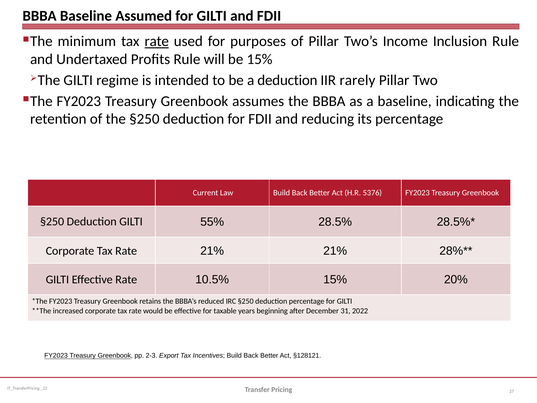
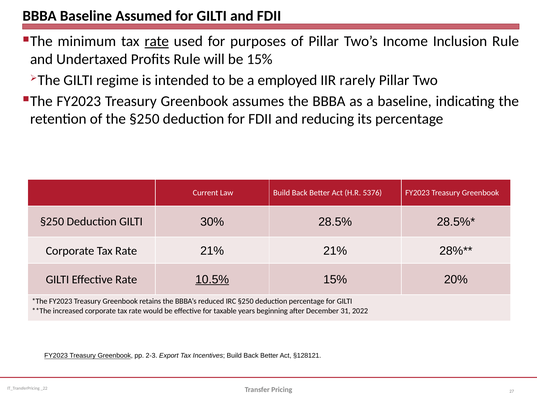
a deduction: deduction -> employed
55%: 55% -> 30%
10.5% underline: none -> present
